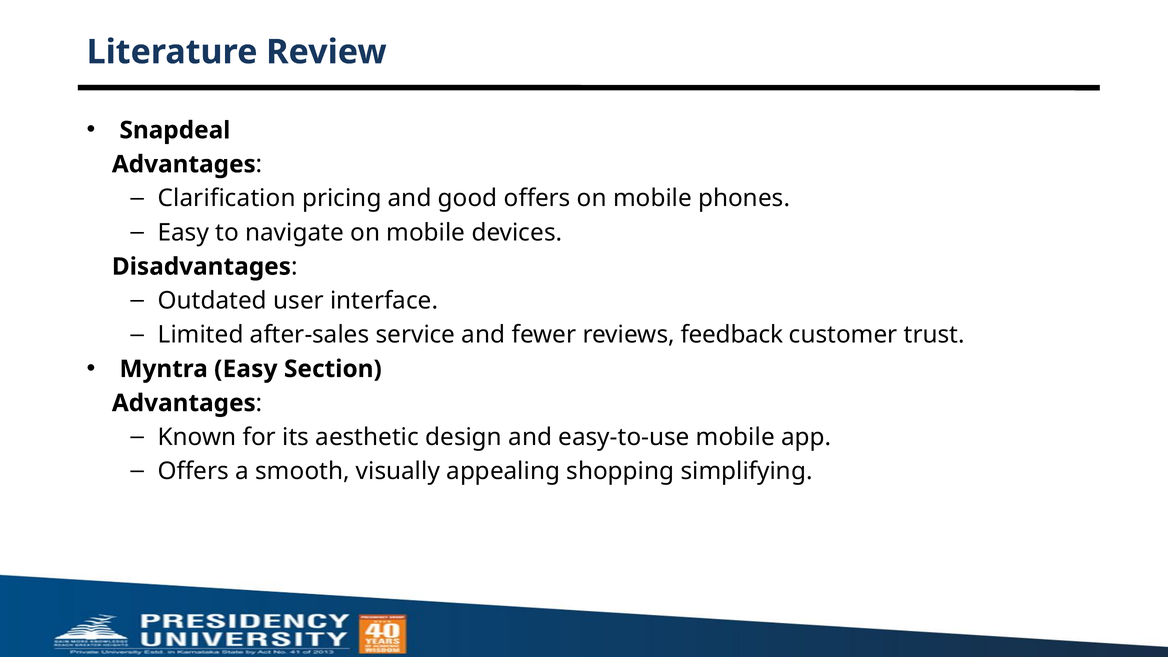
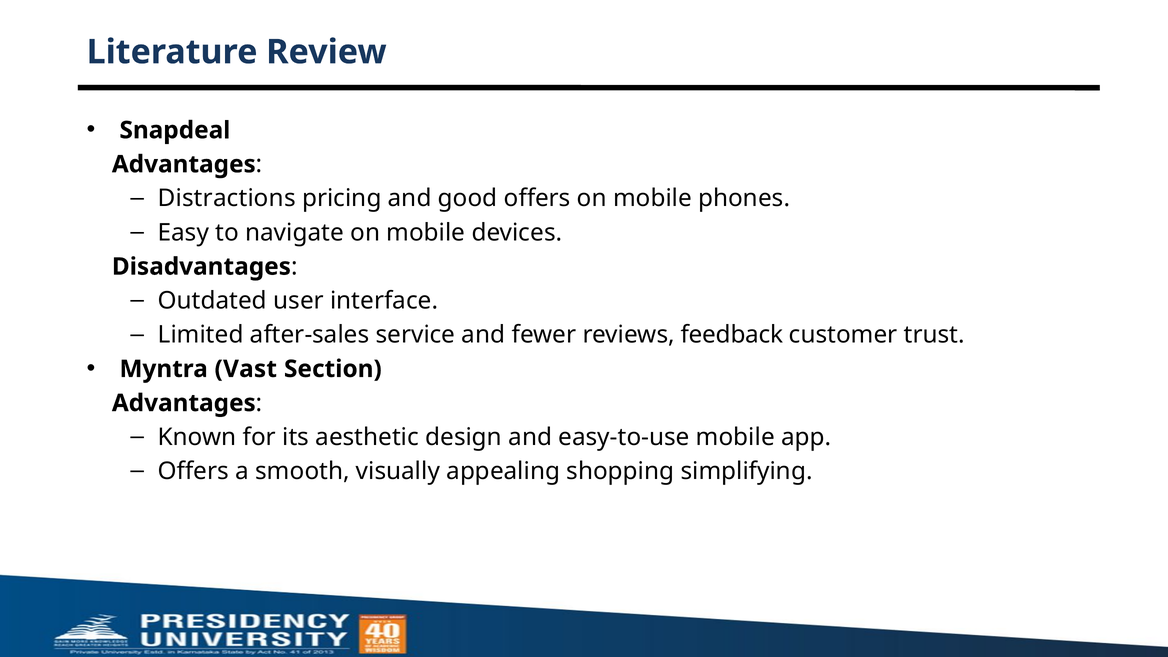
Clarification: Clarification -> Distractions
Myntra Easy: Easy -> Vast
